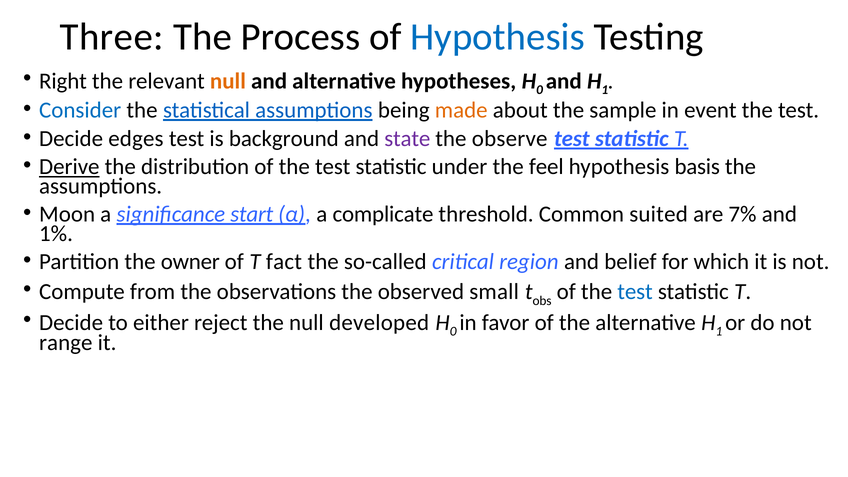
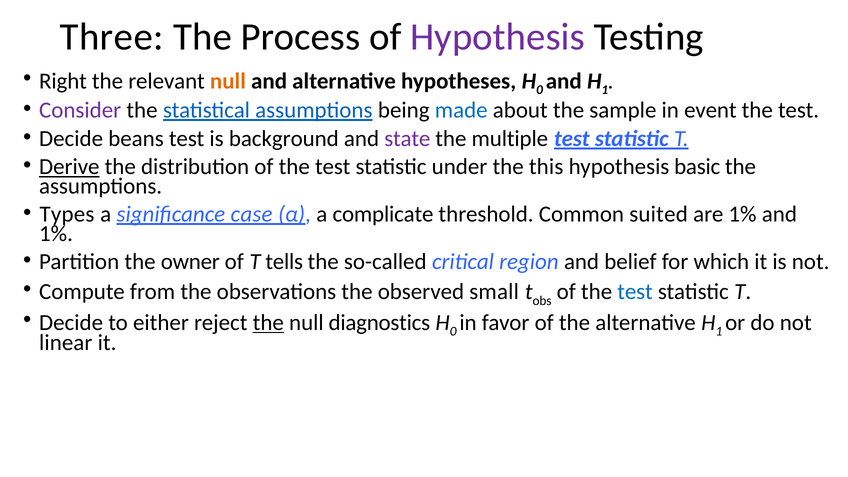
Hypothesis at (498, 37) colour: blue -> purple
Consider colour: blue -> purple
made colour: orange -> blue
edges: edges -> beans
observe: observe -> multiple
feel: feel -> this
basis: basis -> basic
Moon: Moon -> Types
start: start -> case
are 7%: 7% -> 1%
fact: fact -> tells
the at (268, 323) underline: none -> present
developed: developed -> diagnostics
range: range -> linear
